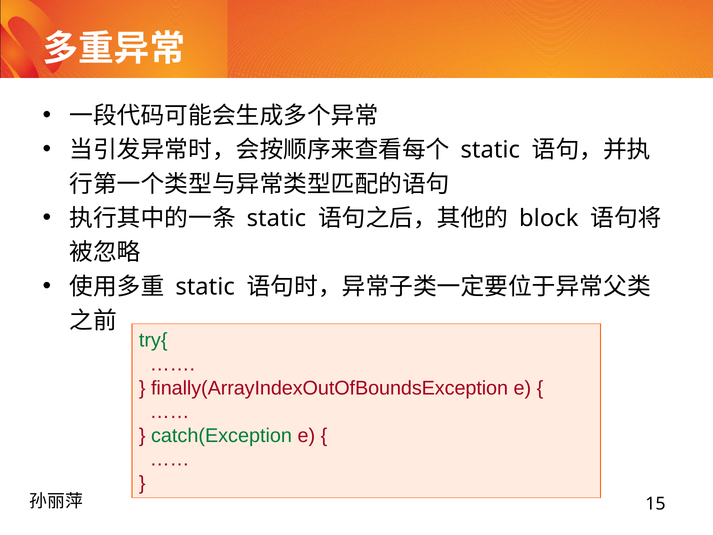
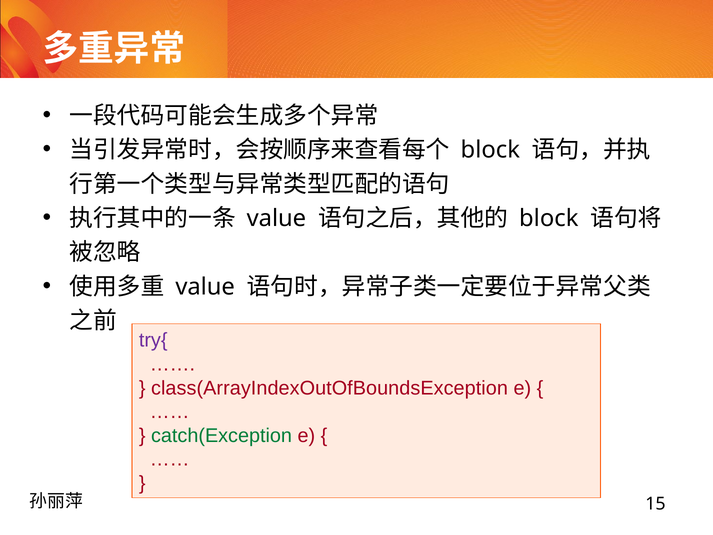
static at (490, 150): static -> block
static at (276, 218): static -> value
static at (205, 287): static -> value
try{ colour: green -> purple
finally(ArrayIndexOutOfBoundsException: finally(ArrayIndexOutOfBoundsException -> class(ArrayIndexOutOfBoundsException
